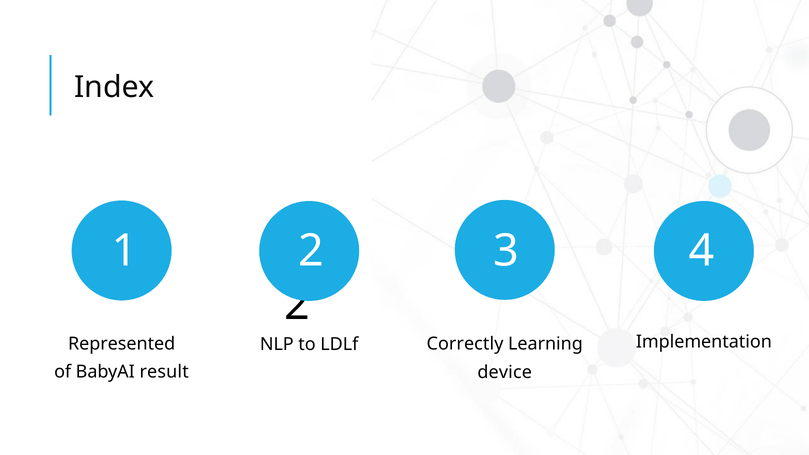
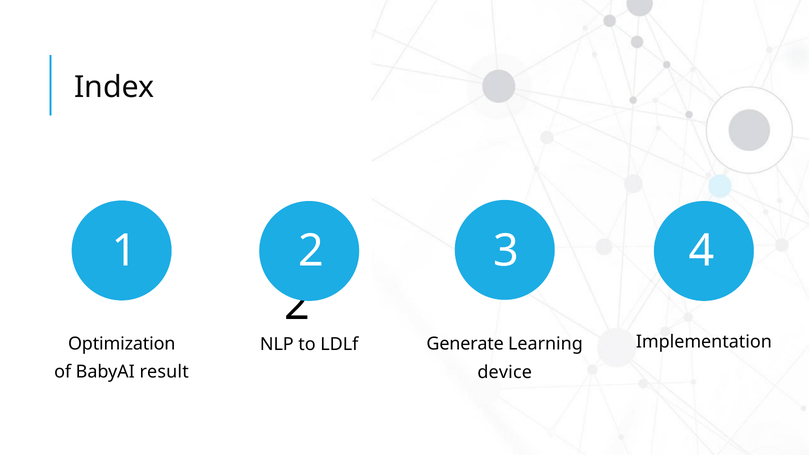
Represented: Represented -> Optimization
Correctly: Correctly -> Generate
